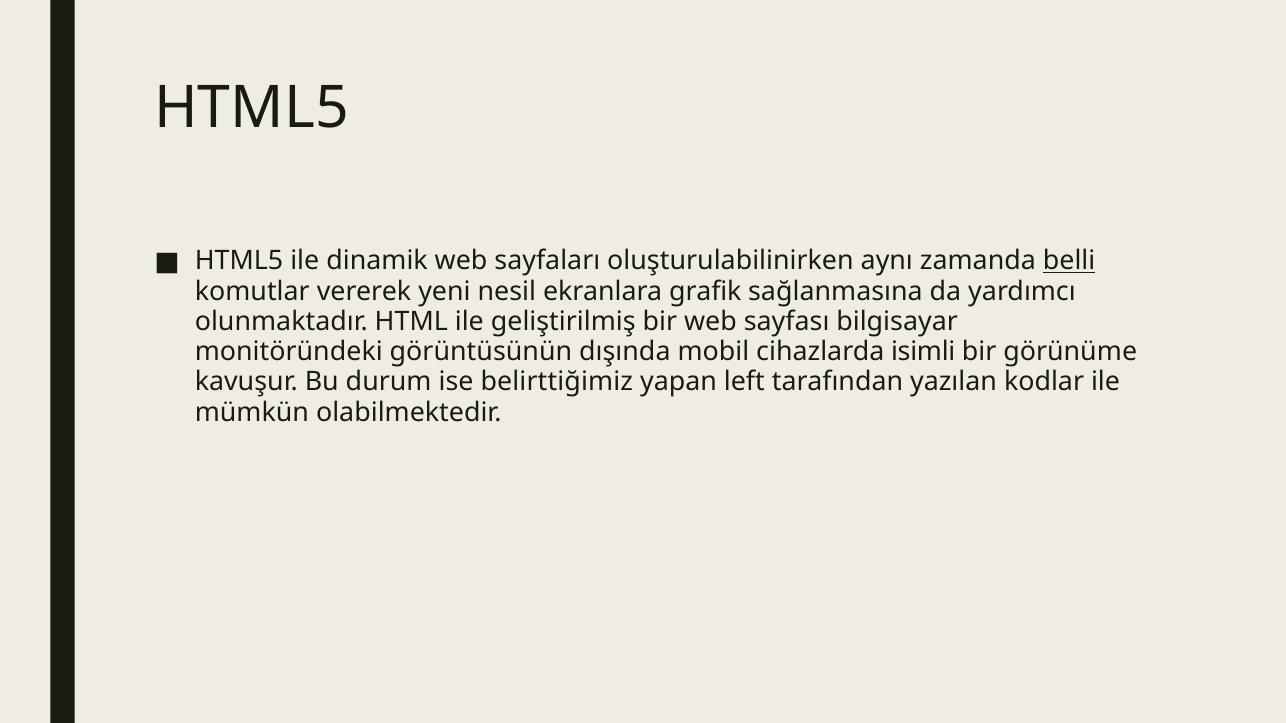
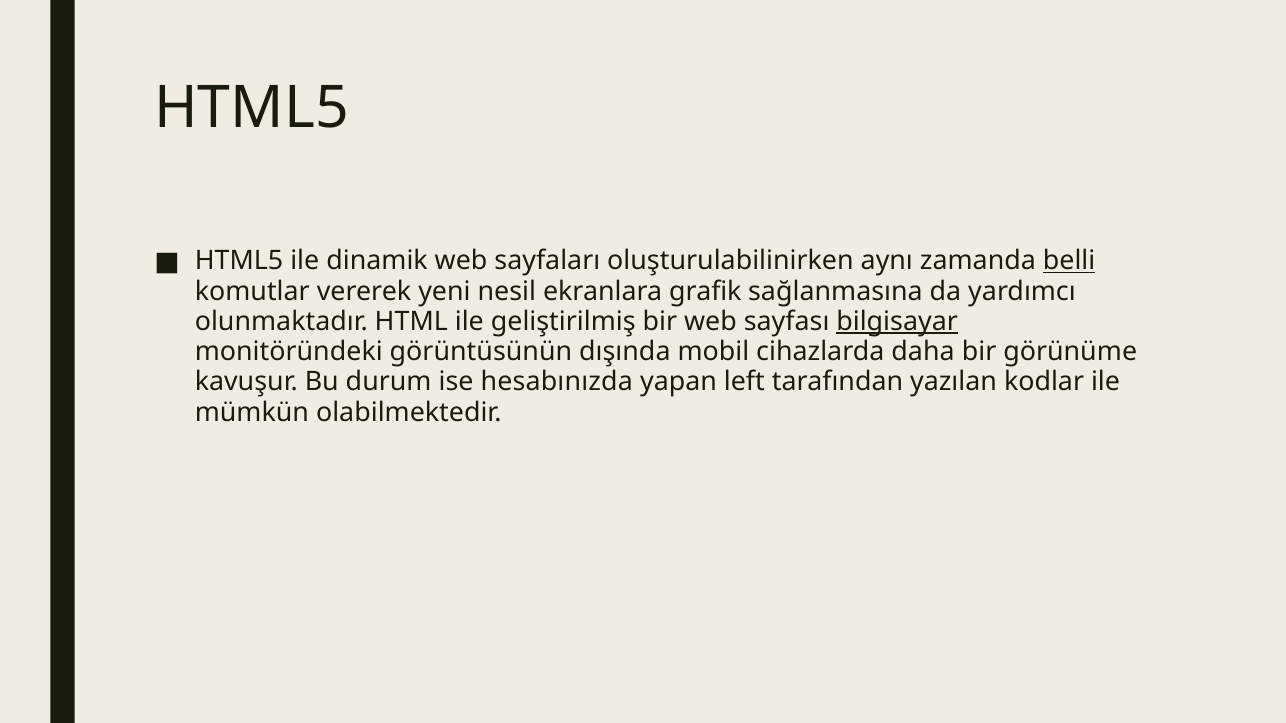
bilgisayar underline: none -> present
isimli: isimli -> daha
belirttiğimiz: belirttiğimiz -> hesabınızda
